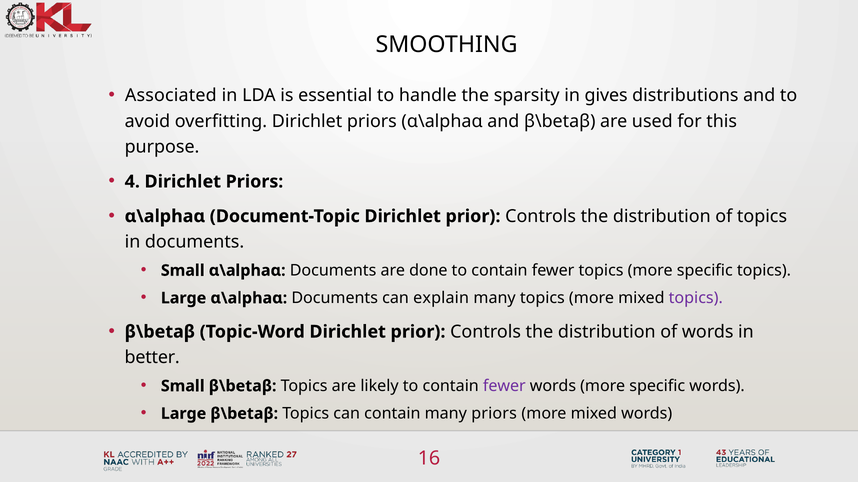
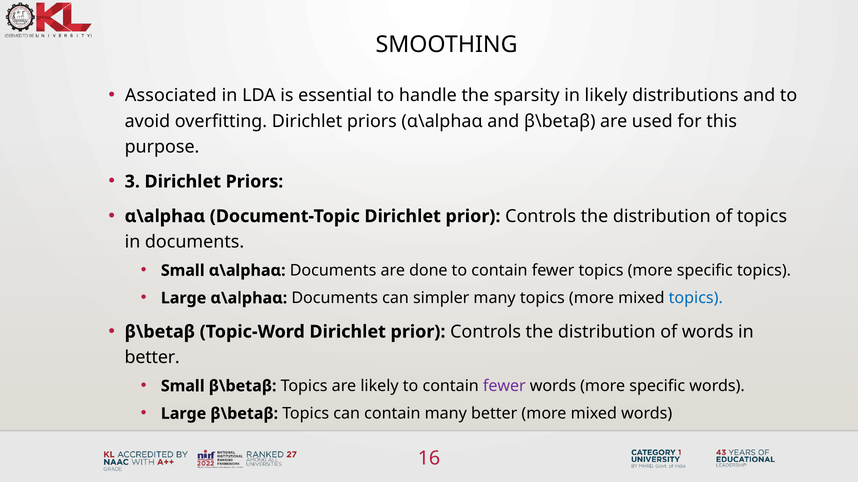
in gives: gives -> likely
4: 4 -> 3
explain: explain -> simpler
topics at (696, 298) colour: purple -> blue
many priors: priors -> better
